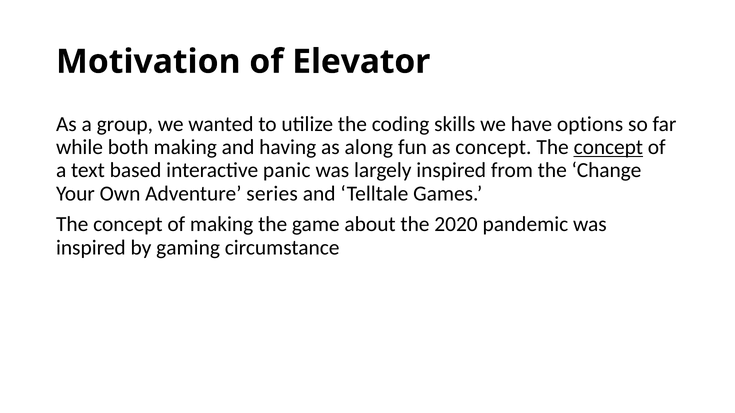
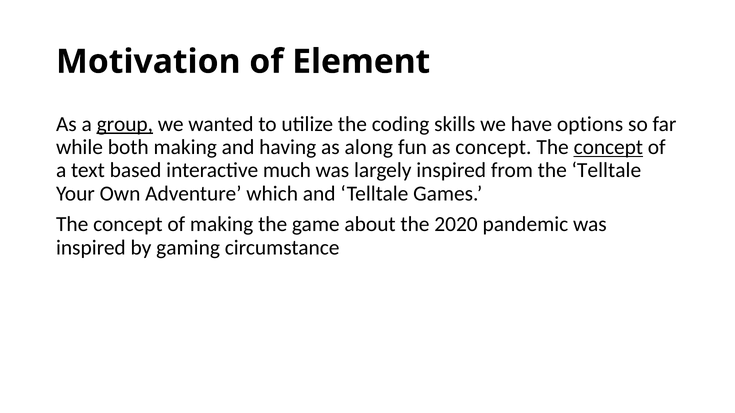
Elevator: Elevator -> Element
group underline: none -> present
panic: panic -> much
the Change: Change -> Telltale
series: series -> which
